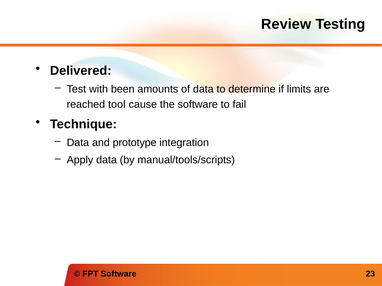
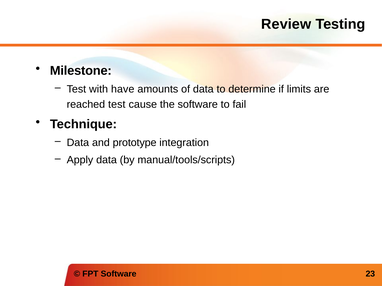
Delivered: Delivered -> Milestone
been: been -> have
reached tool: tool -> test
